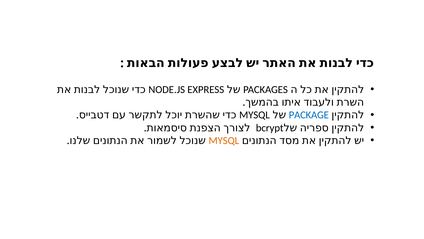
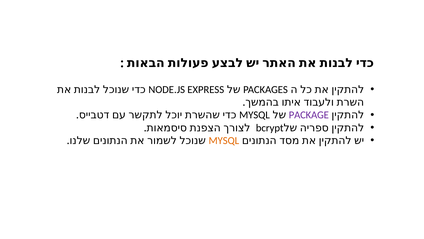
PACKAGE colour: blue -> purple
